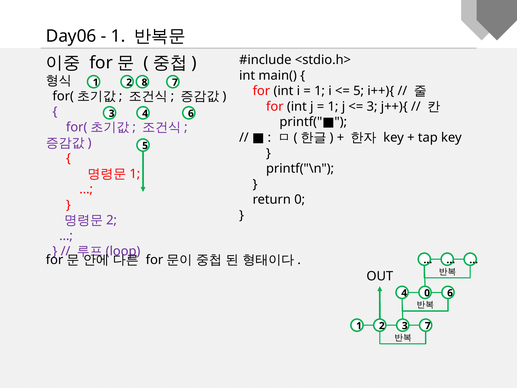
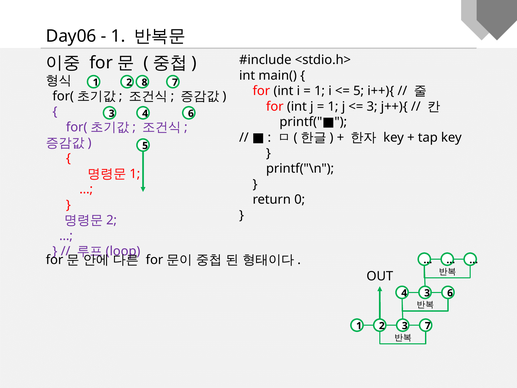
4 0: 0 -> 3
